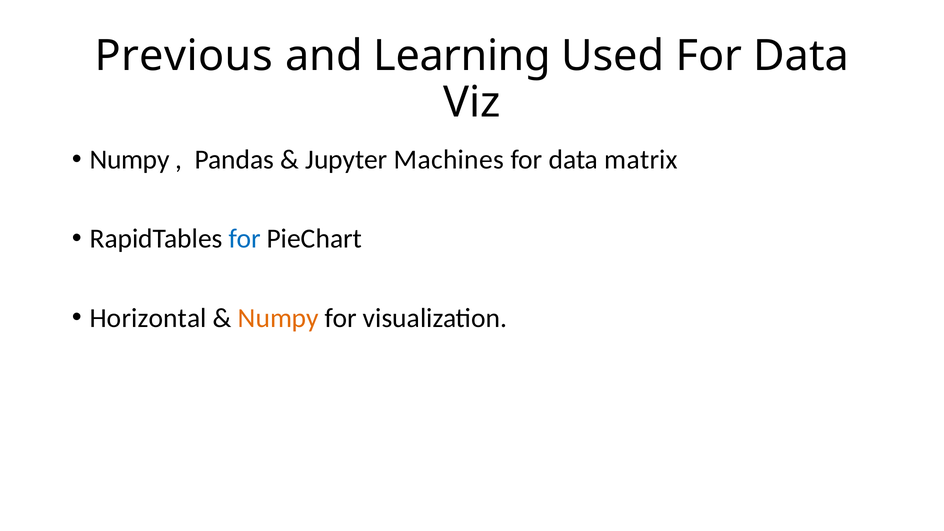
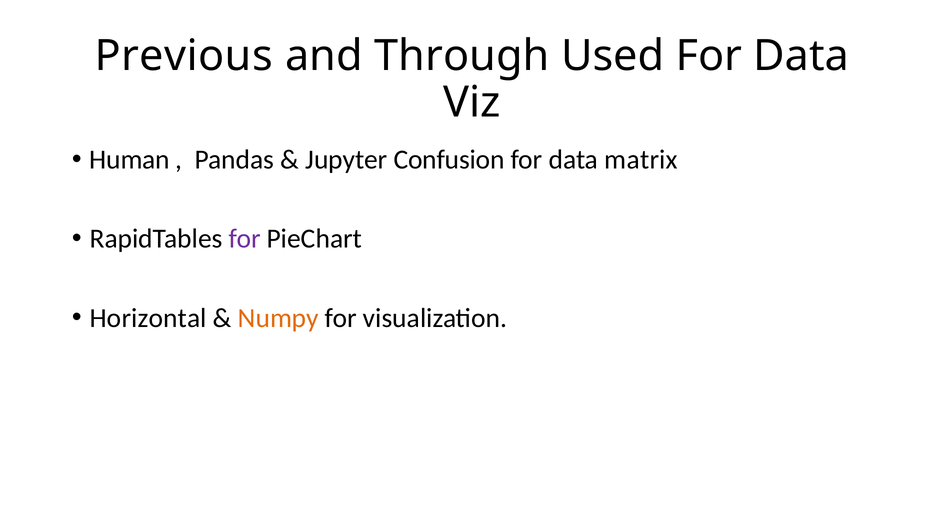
Learning: Learning -> Through
Numpy at (130, 160): Numpy -> Human
Machines: Machines -> Confusion
for at (245, 239) colour: blue -> purple
